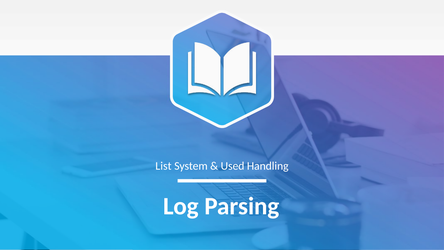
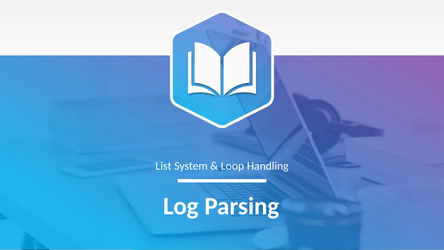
Used: Used -> Loop
